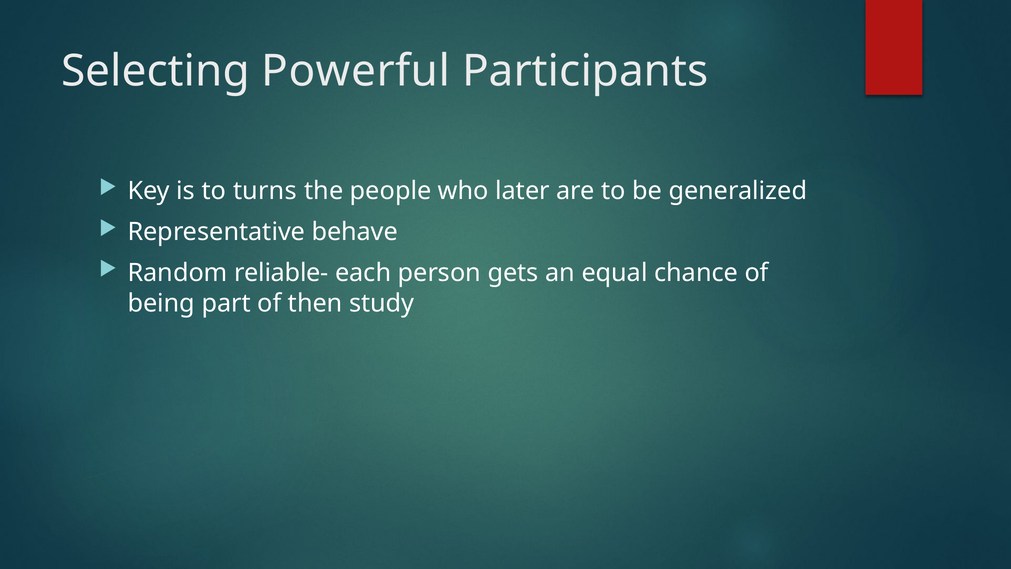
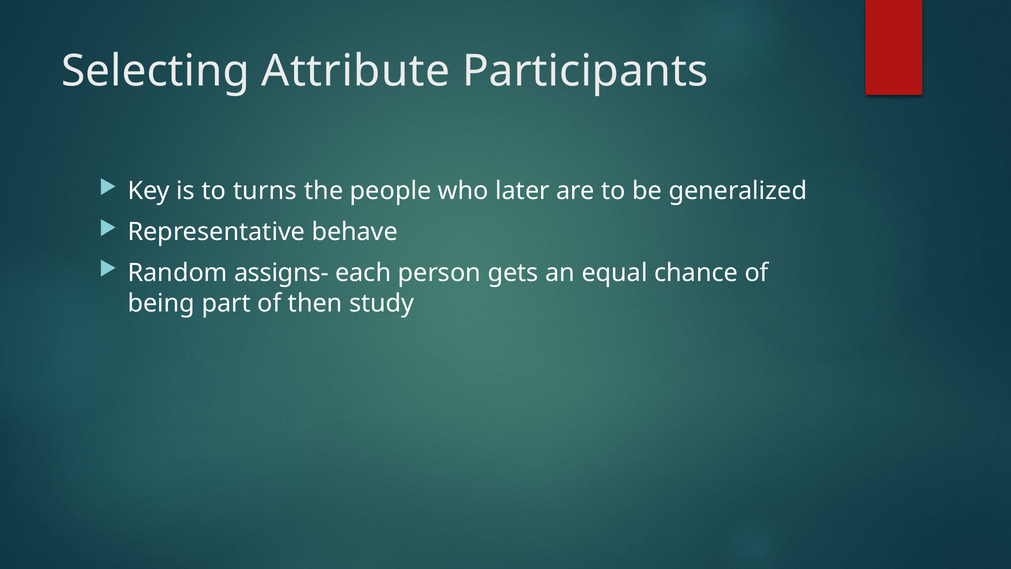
Powerful: Powerful -> Attribute
reliable-: reliable- -> assigns-
